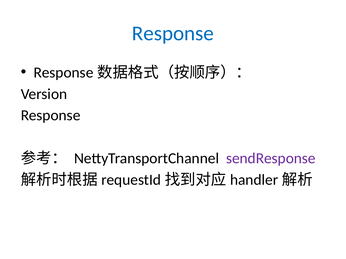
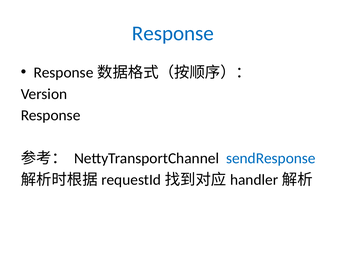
sendResponse colour: purple -> blue
